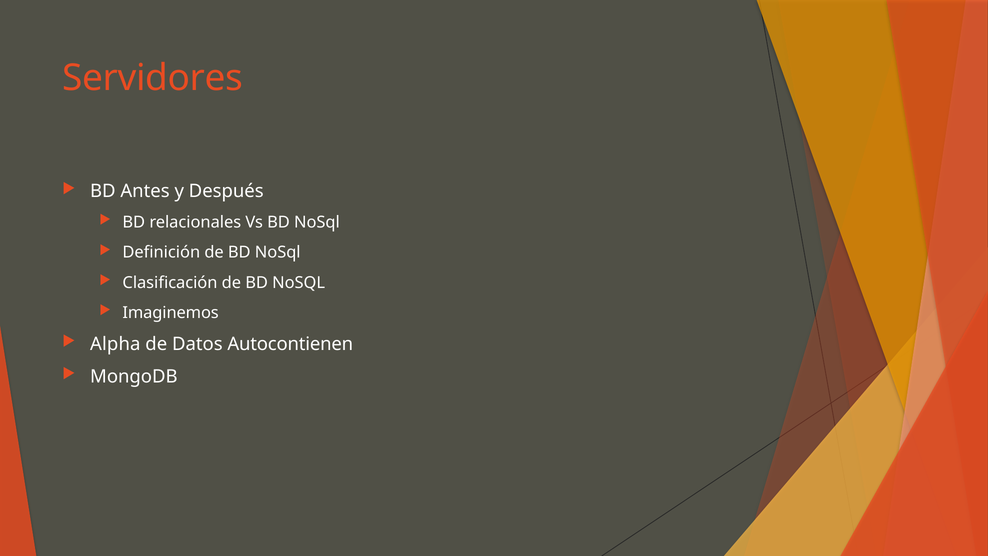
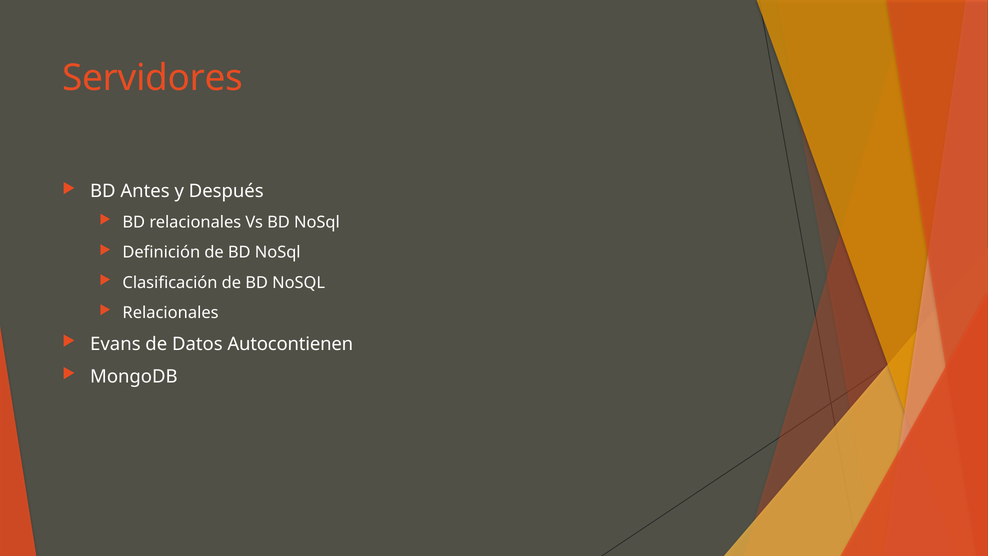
Imaginemos at (171, 312): Imaginemos -> Relacionales
Alpha: Alpha -> Evans
